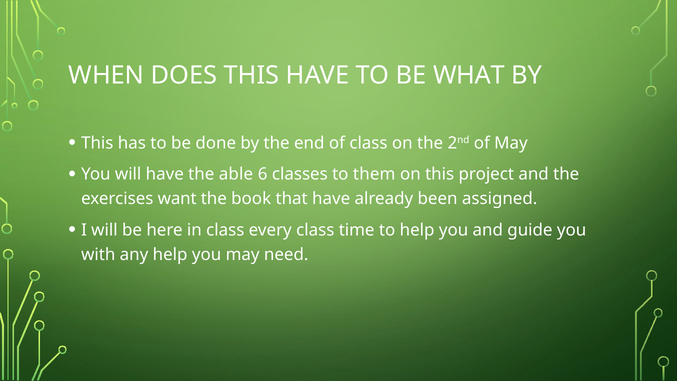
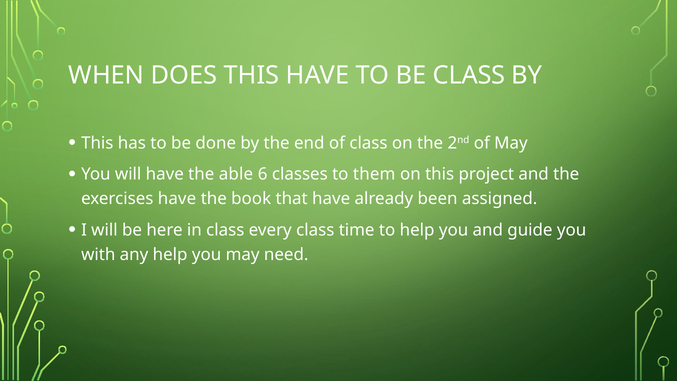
BE WHAT: WHAT -> CLASS
exercises want: want -> have
